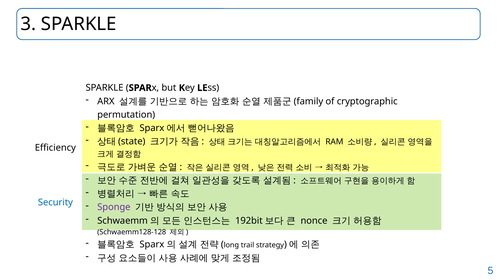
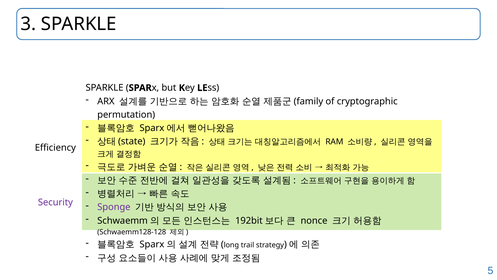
Security colour: blue -> purple
